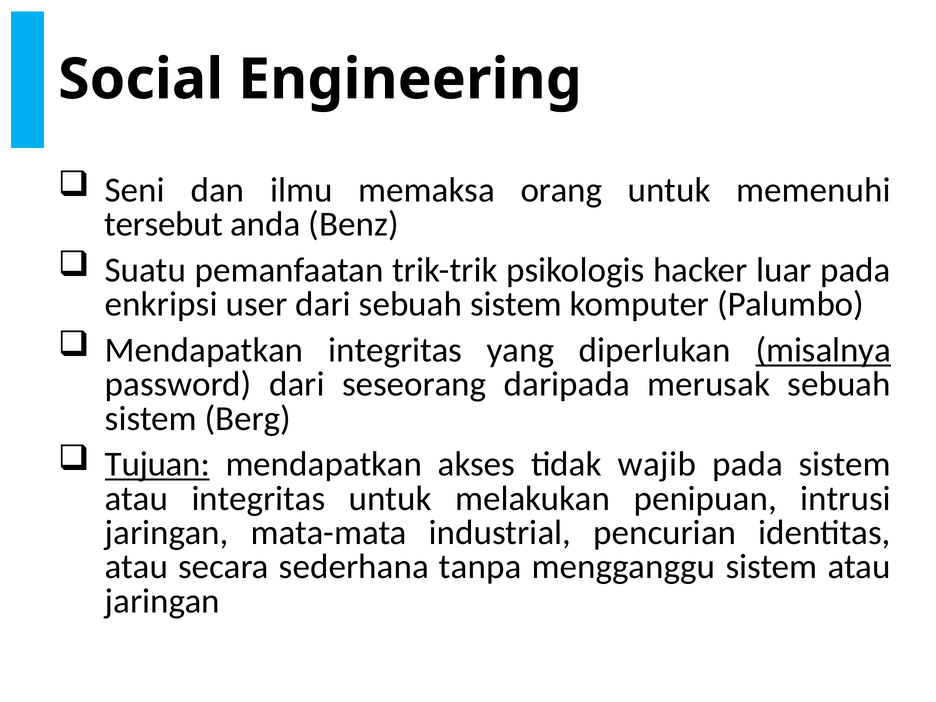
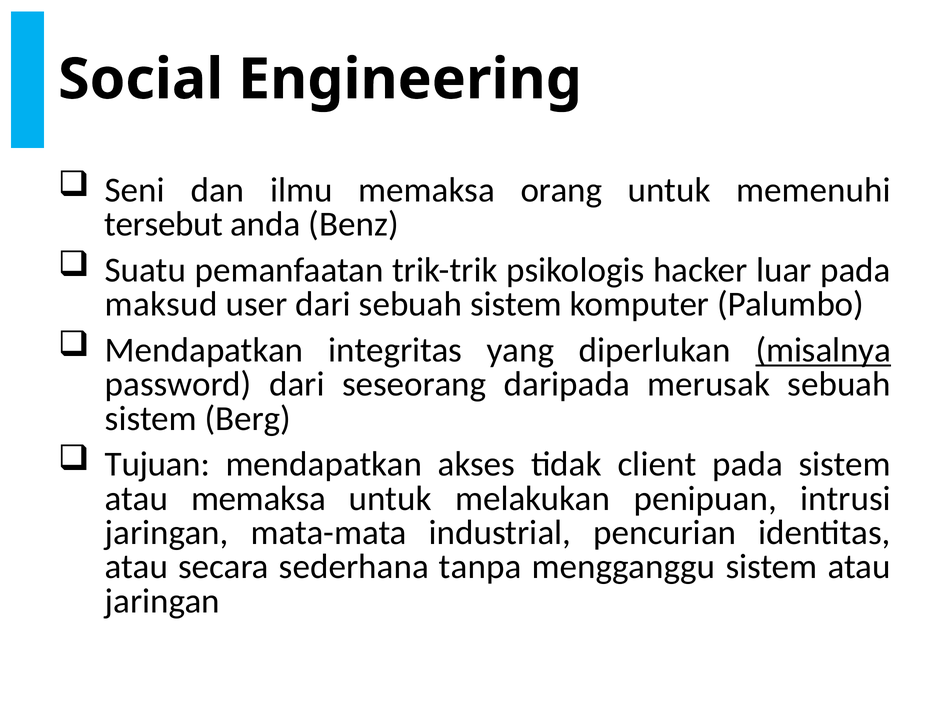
enkripsi: enkripsi -> maksud
Tujuan underline: present -> none
wajib: wajib -> client
atau integritas: integritas -> memaksa
